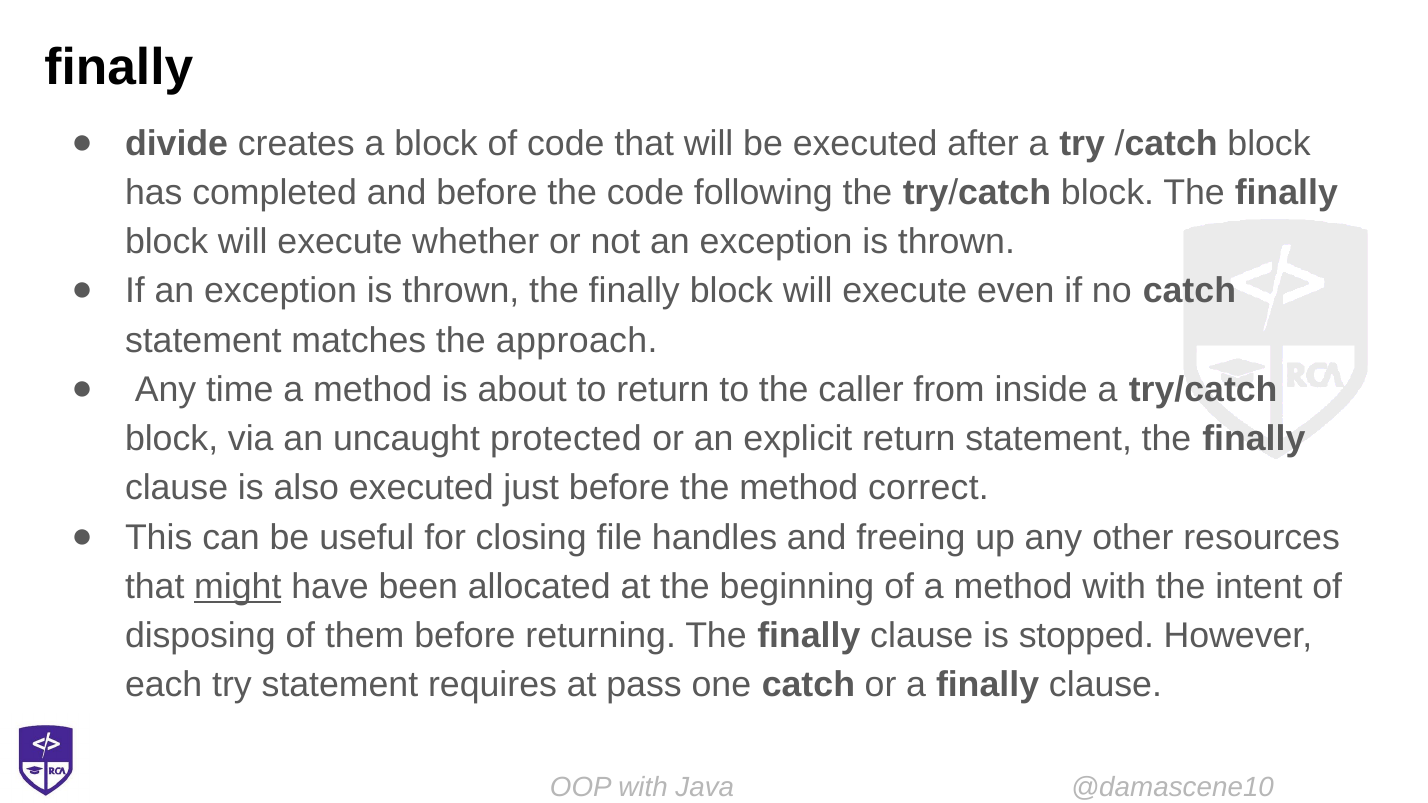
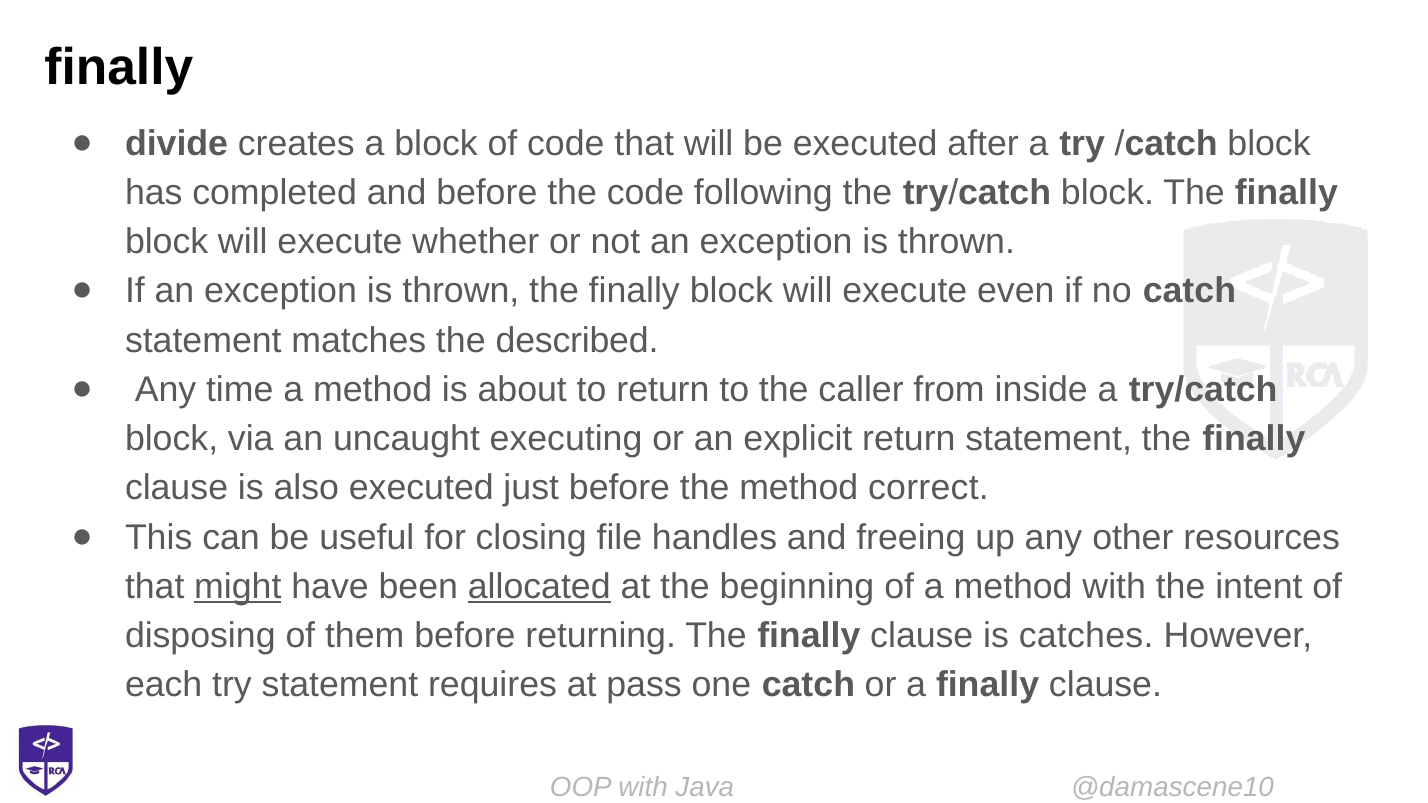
approach: approach -> described
protected: protected -> executing
allocated underline: none -> present
stopped: stopped -> catches
